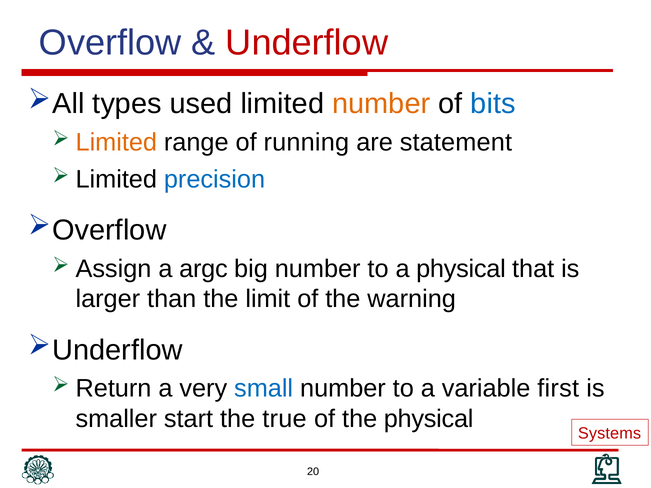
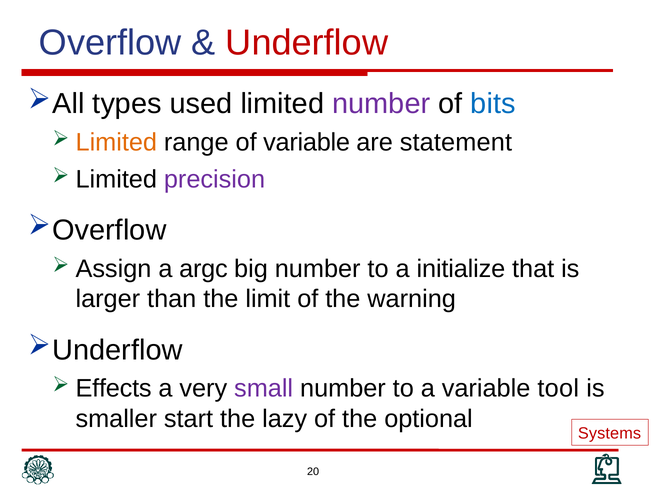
number at (381, 104) colour: orange -> purple
of running: running -> variable
precision colour: blue -> purple
a physical: physical -> initialize
Return: Return -> Effects
small colour: blue -> purple
first: first -> tool
true: true -> lazy
the physical: physical -> optional
